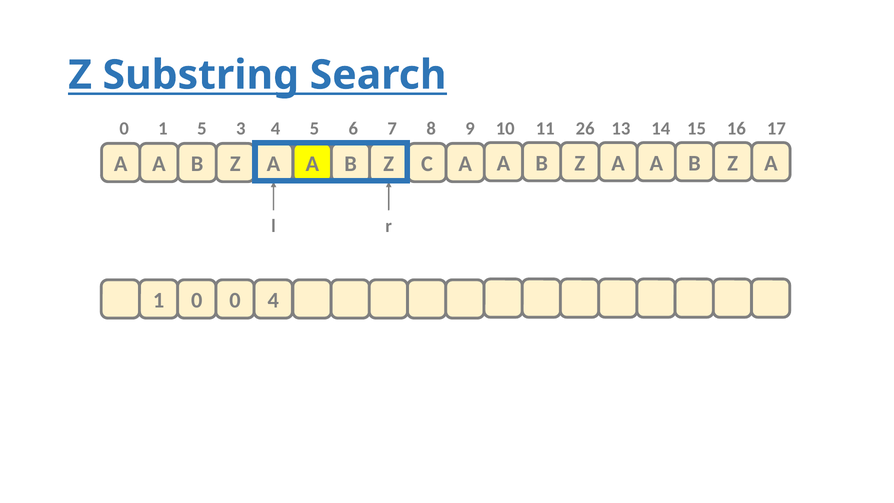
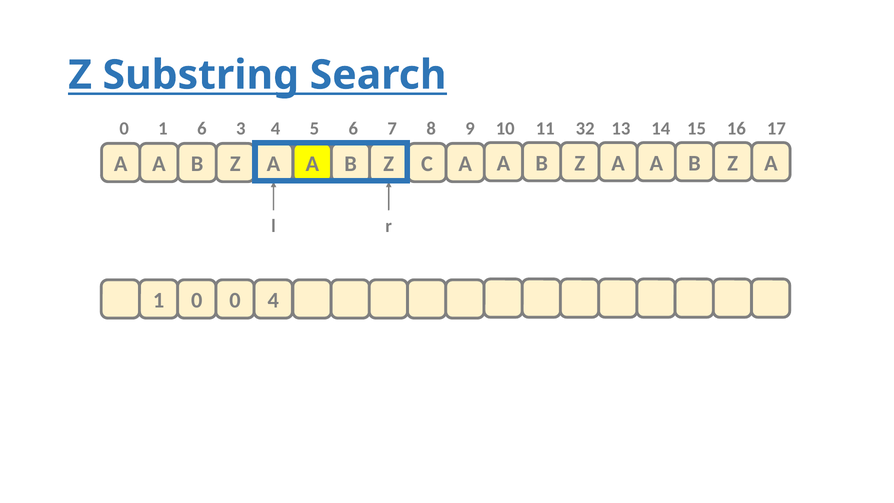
1 5: 5 -> 6
26: 26 -> 32
